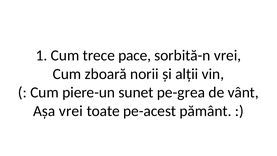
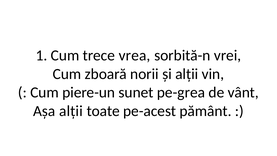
pace: pace -> vrea
Așa vrei: vrei -> alții
